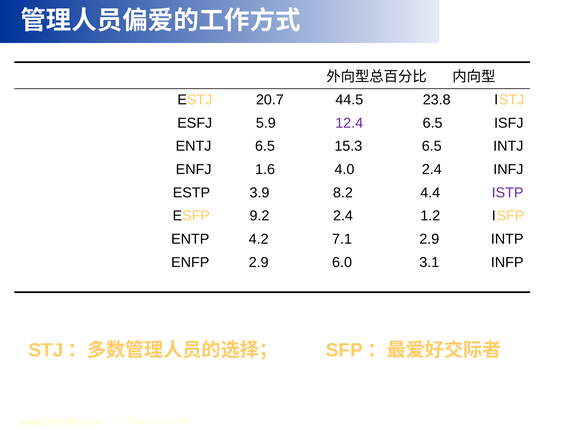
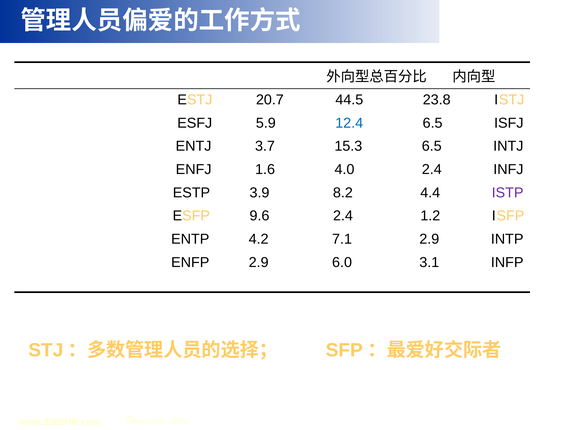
12.4 colour: purple -> blue
ENTJ 6.5: 6.5 -> 3.7
9.2: 9.2 -> 9.6
